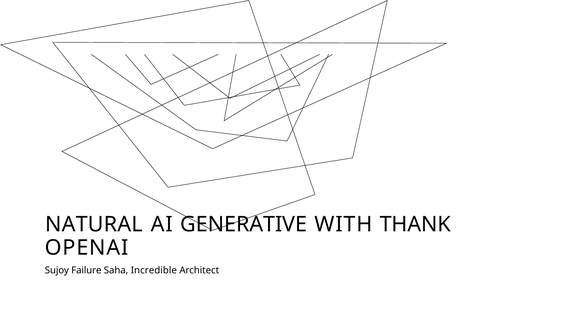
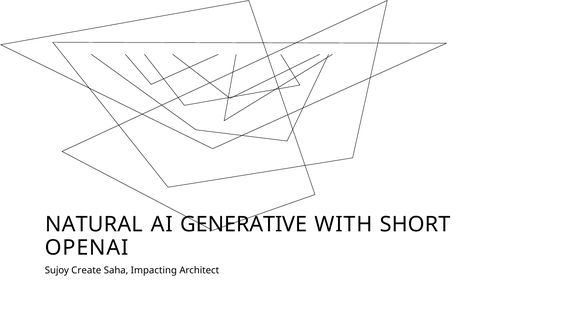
THANK: THANK -> SHORT
Failure: Failure -> Create
Incredible: Incredible -> Impacting
